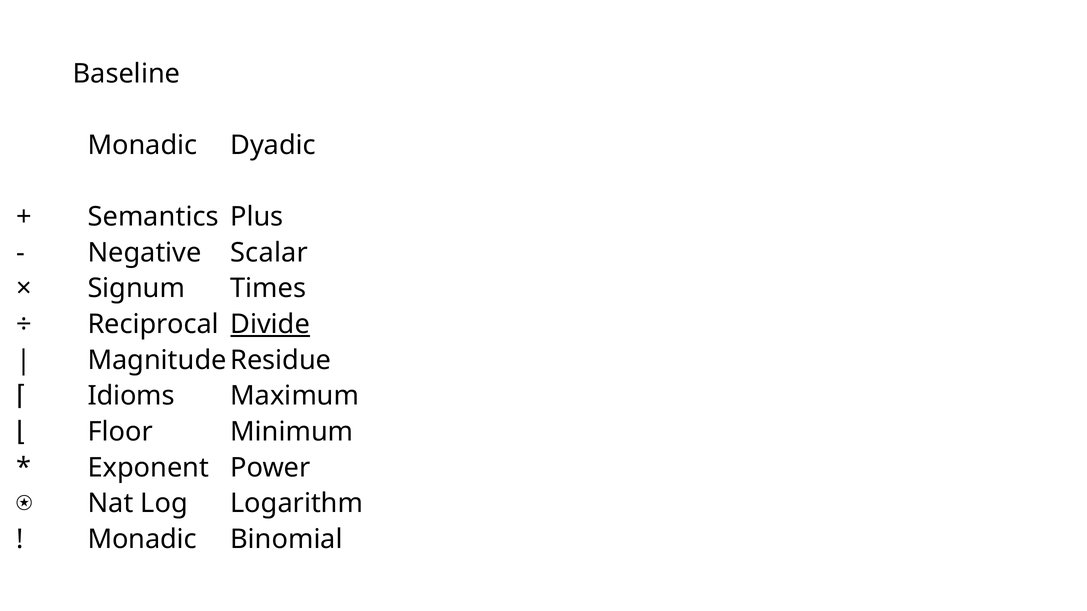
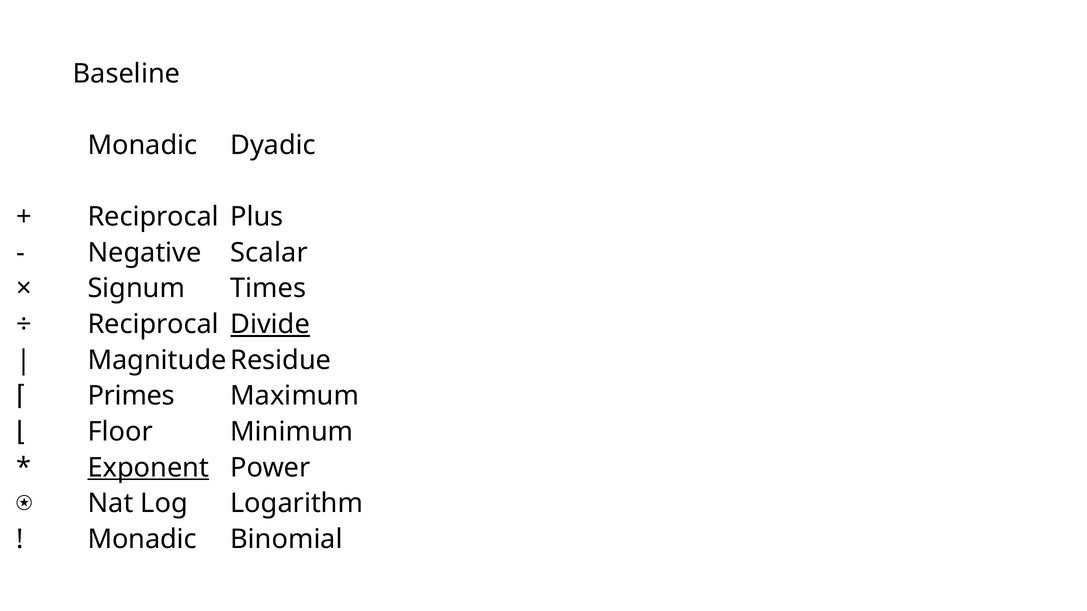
Semantics at (153, 217): Semantics -> Reciprocal
Idioms: Idioms -> Primes
Exponent underline: none -> present
